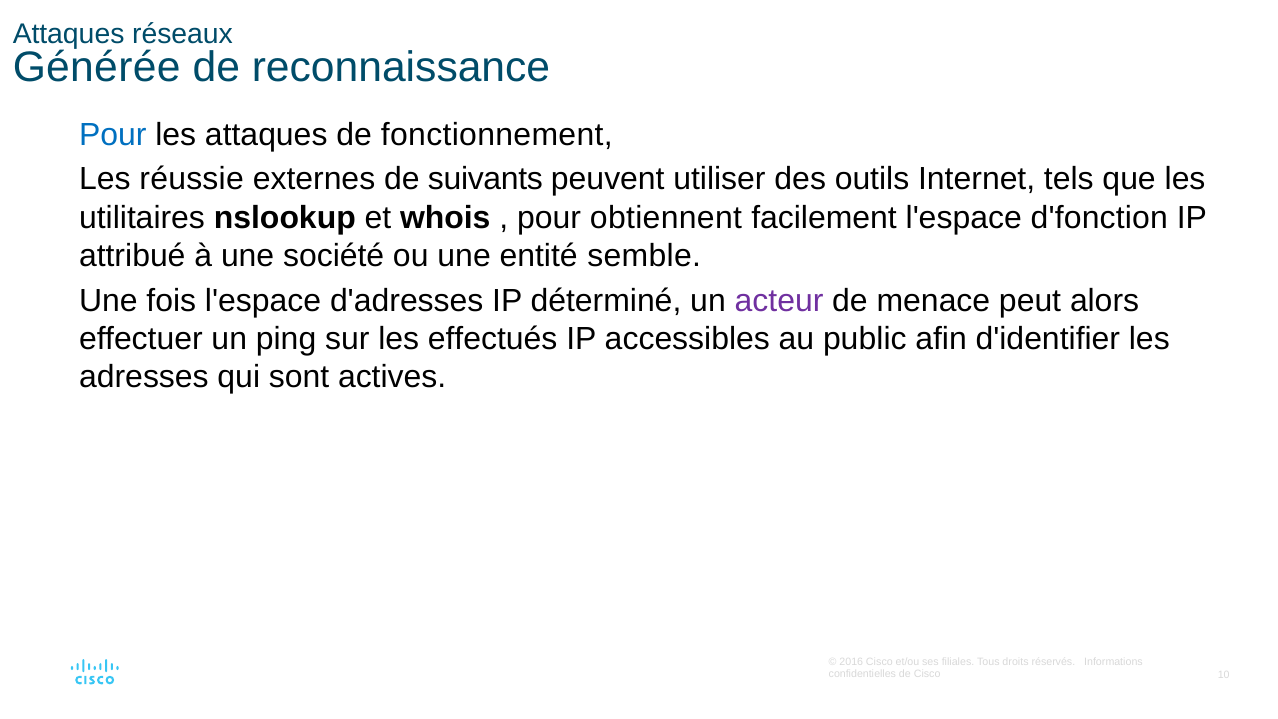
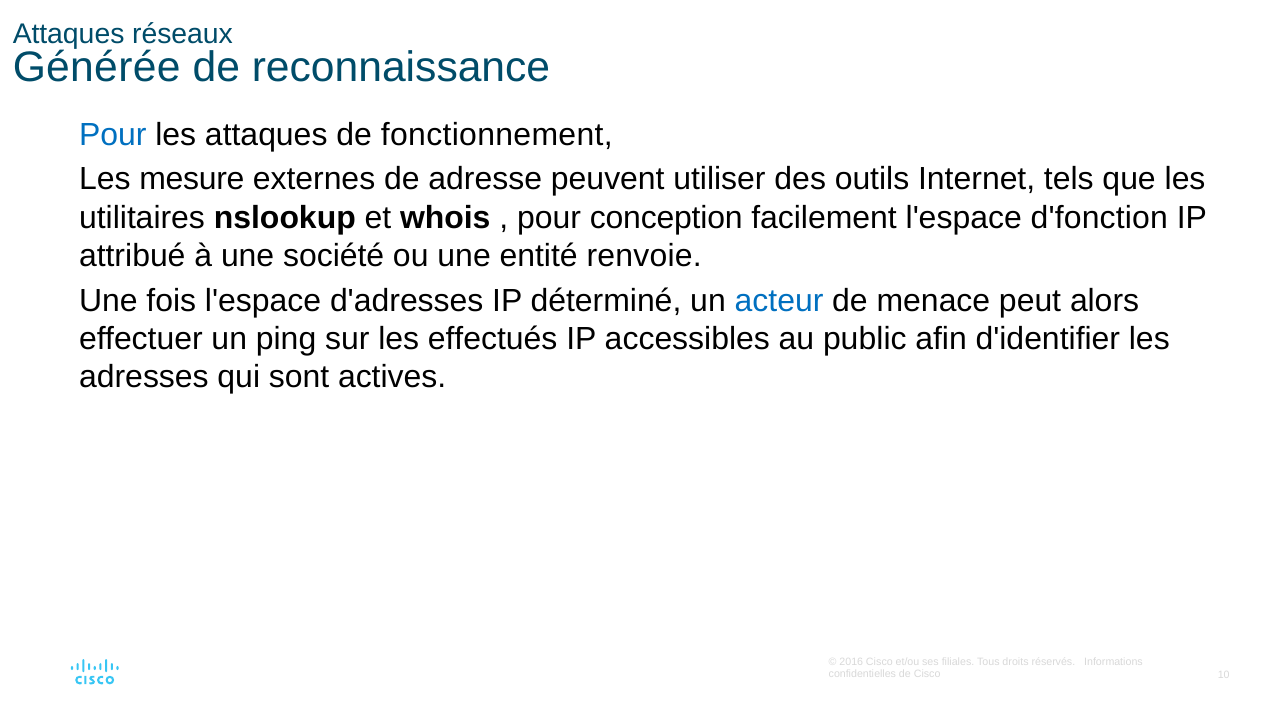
réussie: réussie -> mesure
suivants: suivants -> adresse
obtiennent: obtiennent -> conception
semble: semble -> renvoie
acteur colour: purple -> blue
